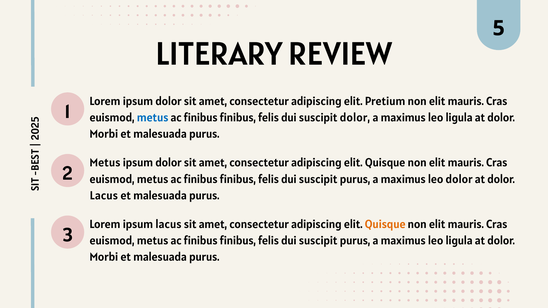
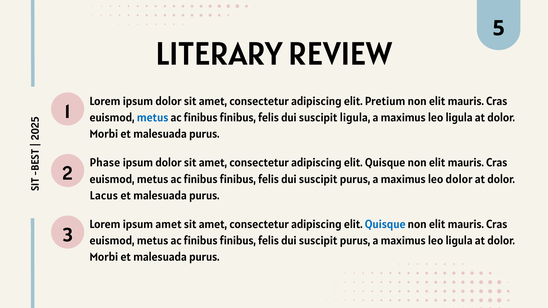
suscipit dolor: dolor -> ligula
Metus at (105, 163): Metus -> Phase
ipsum lacus: lacus -> amet
Quisque at (385, 224) colour: orange -> blue
